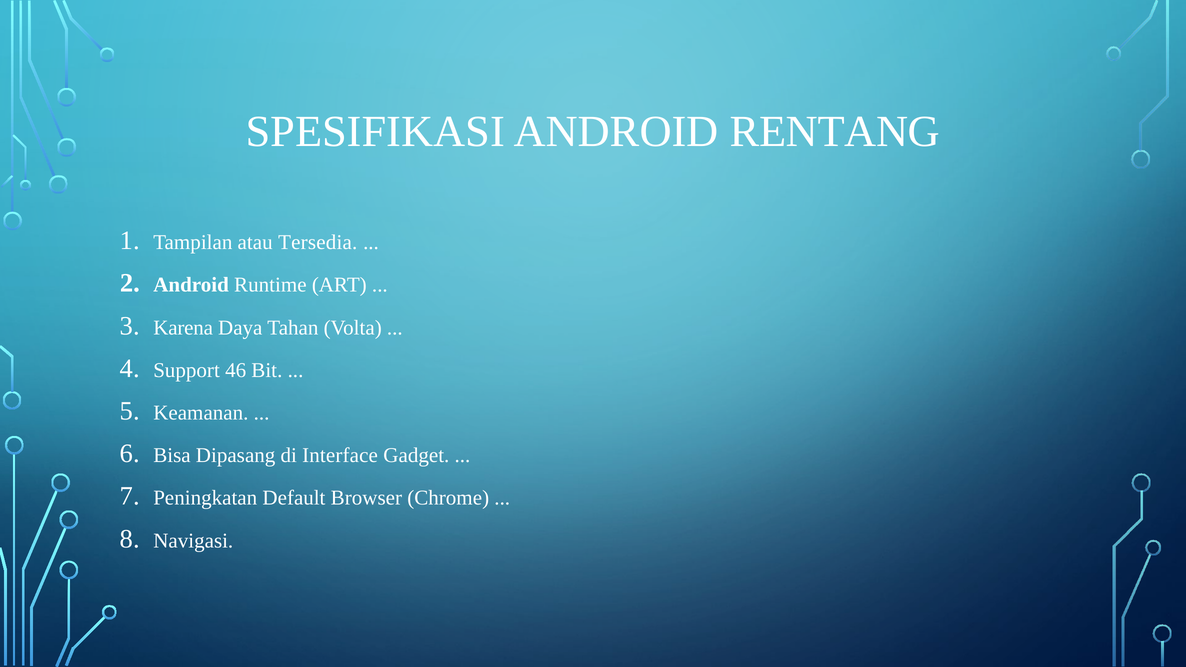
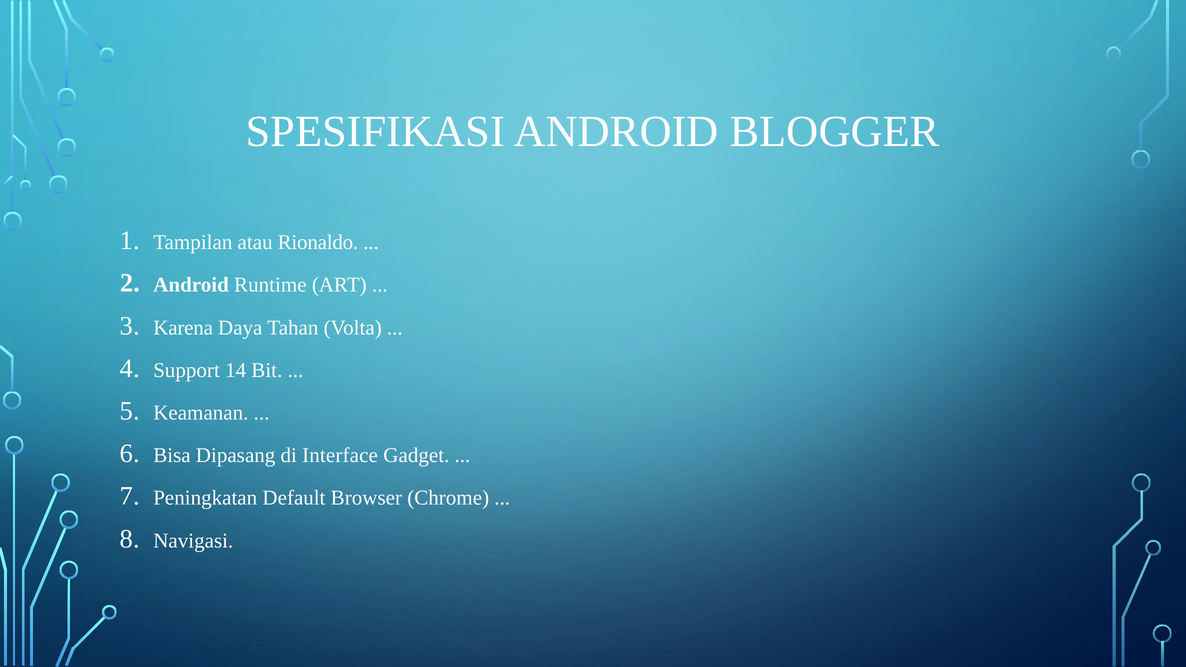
RENTANG: RENTANG -> BLOGGER
Tersedia: Tersedia -> Rionaldo
46: 46 -> 14
